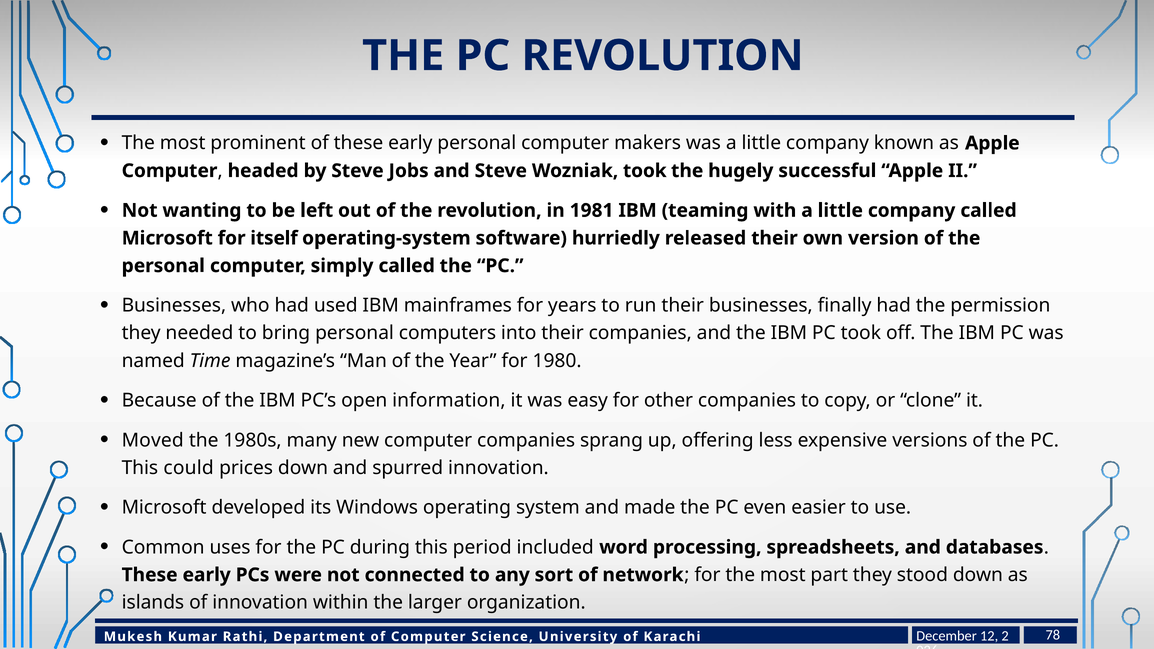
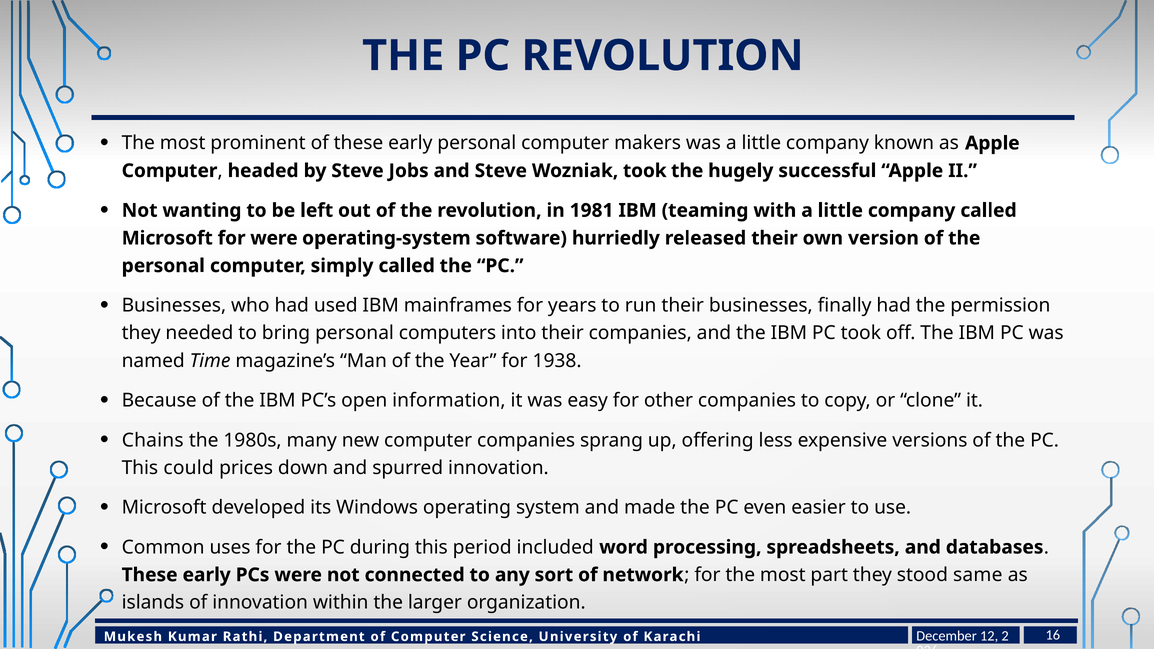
for itself: itself -> were
1980: 1980 -> 1938
Moved: Moved -> Chains
stood down: down -> same
78: 78 -> 16
